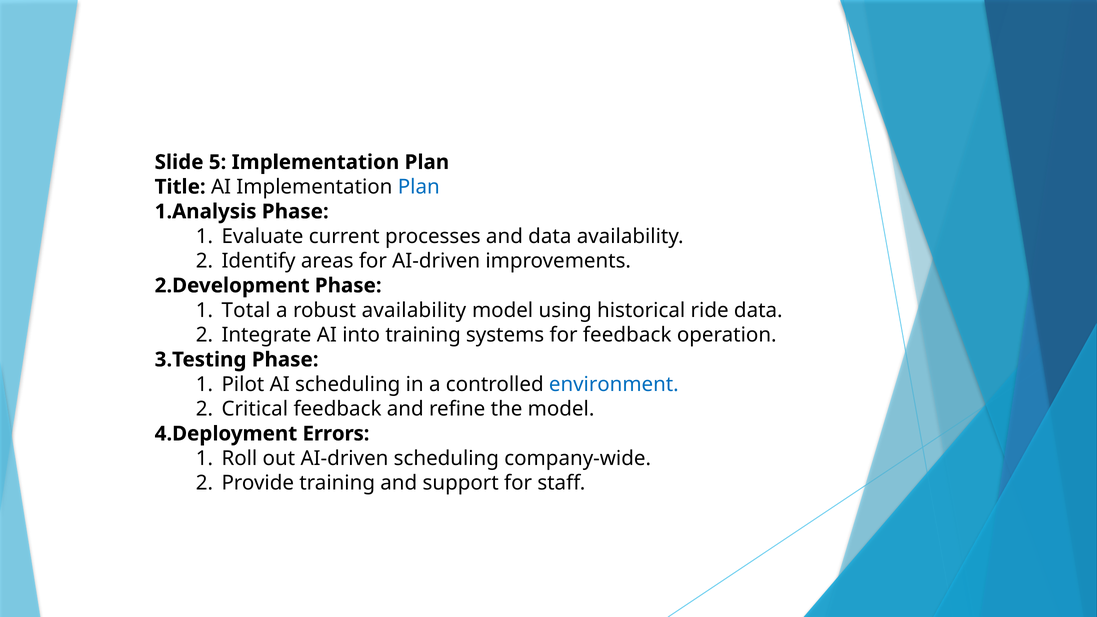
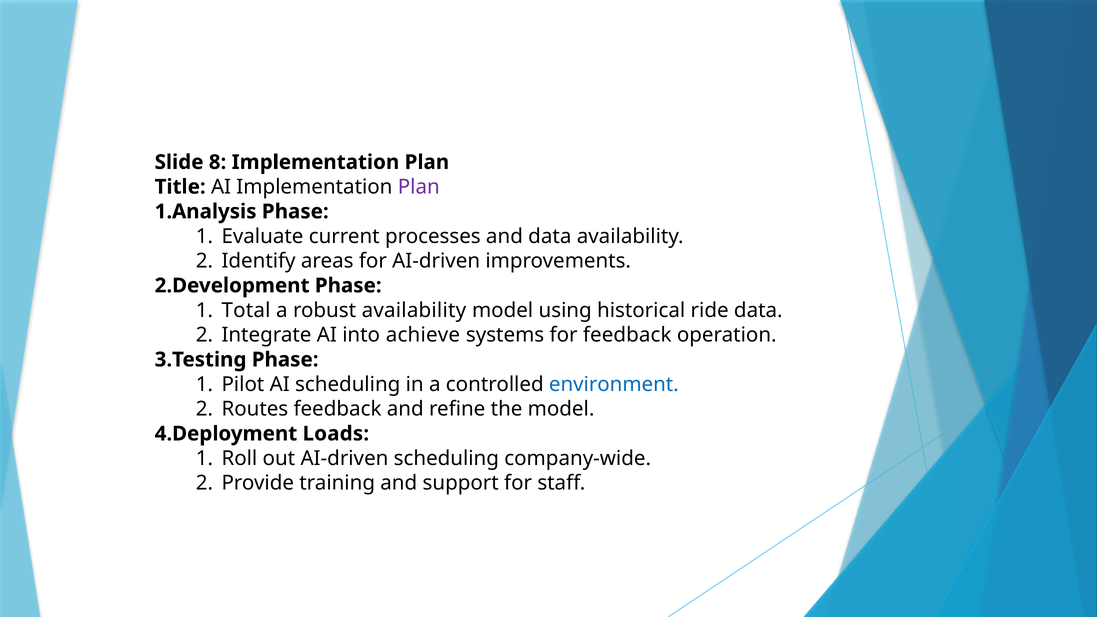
5: 5 -> 8
Plan at (419, 187) colour: blue -> purple
into training: training -> achieve
Critical: Critical -> Routes
Errors: Errors -> Loads
